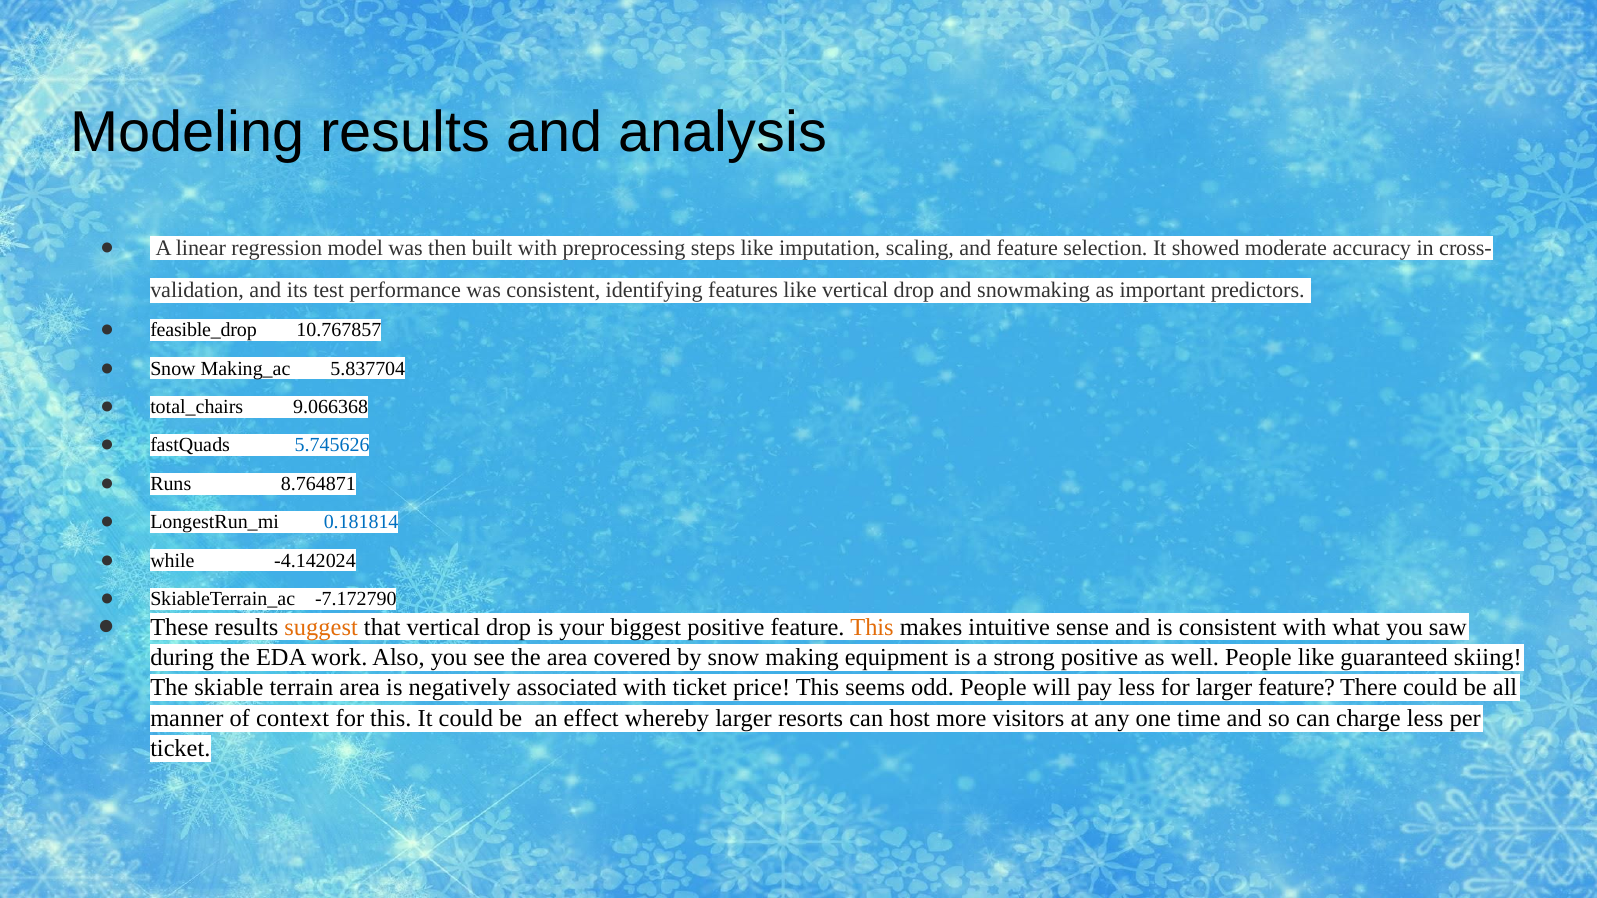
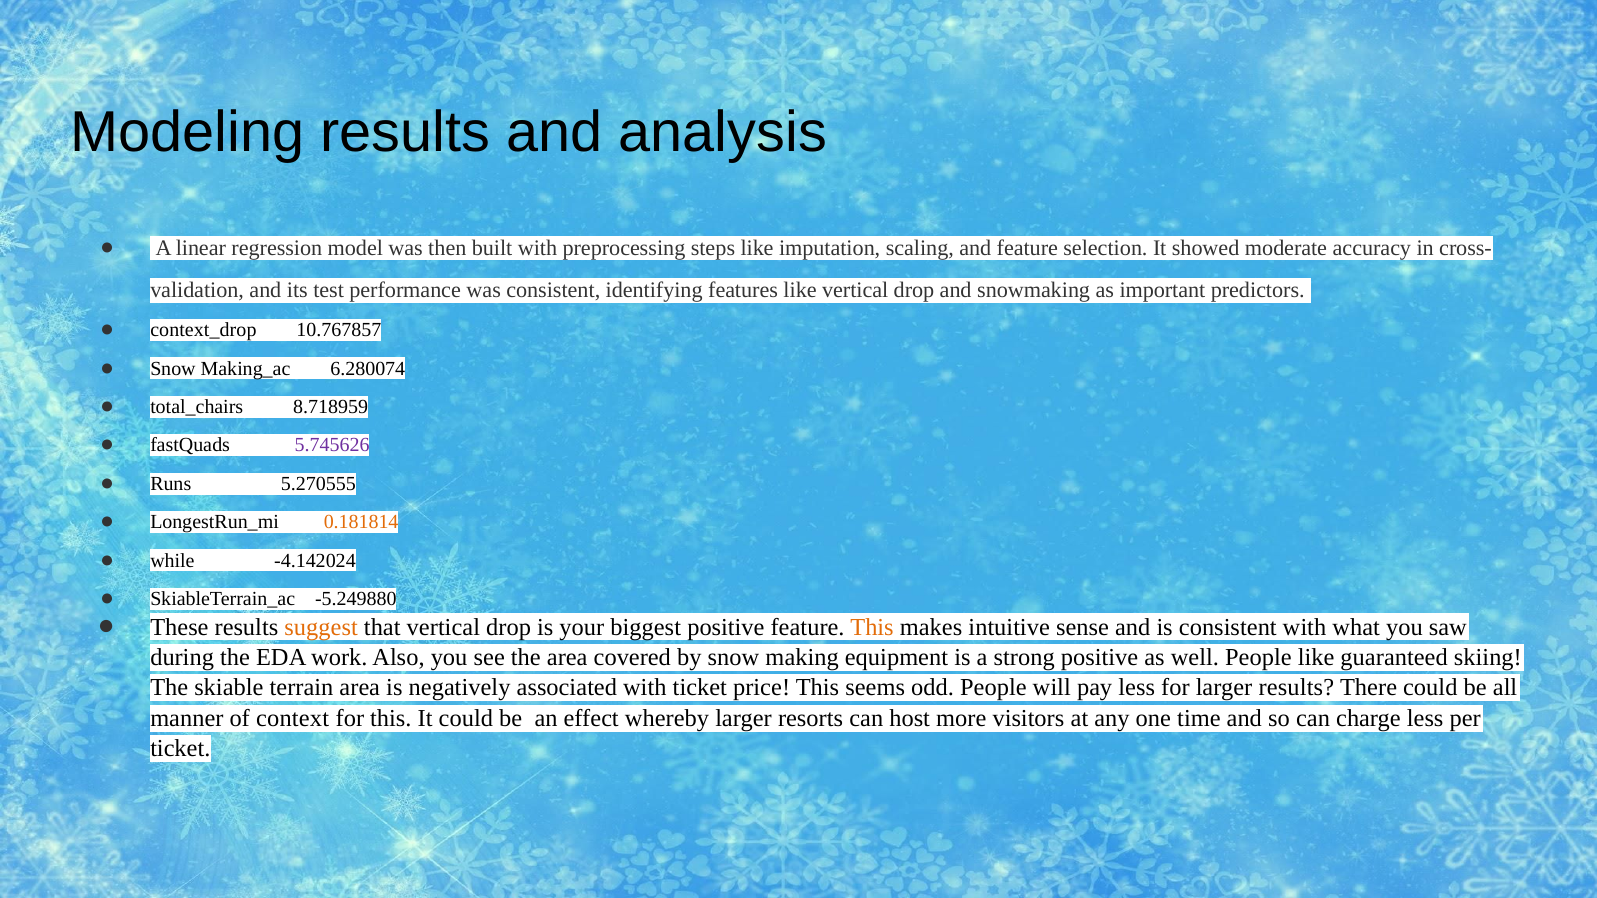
feasible_drop: feasible_drop -> context_drop
5.837704: 5.837704 -> 6.280074
9.066368: 9.066368 -> 8.718959
5.745626 colour: blue -> purple
8.764871: 8.764871 -> 5.270555
0.181814 colour: blue -> orange
-7.172790: -7.172790 -> -5.249880
larger feature: feature -> results
